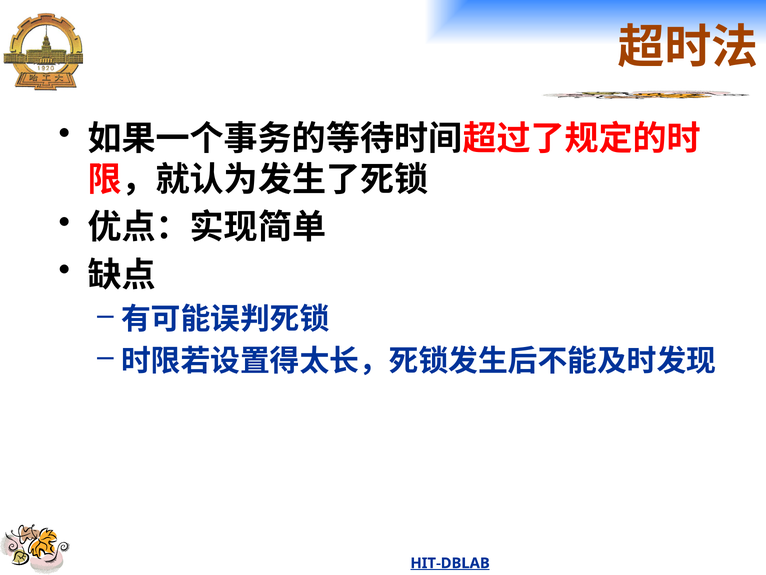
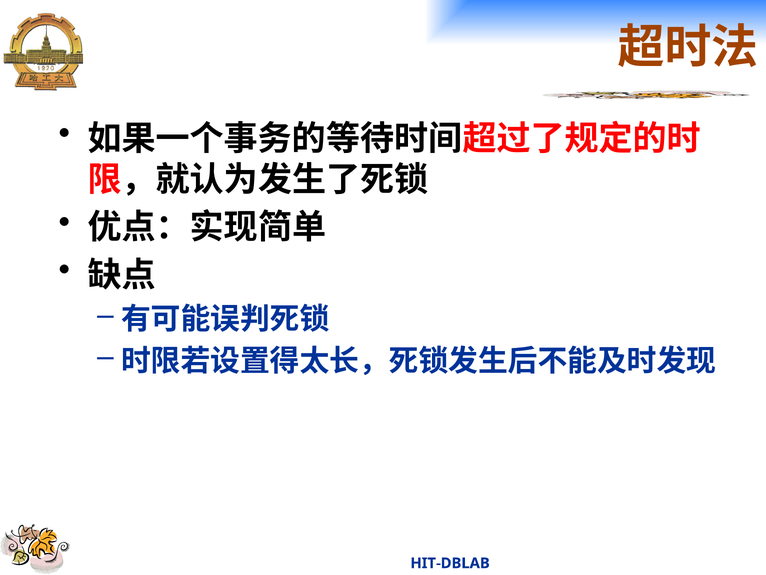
HIT-DBLAB underline: present -> none
